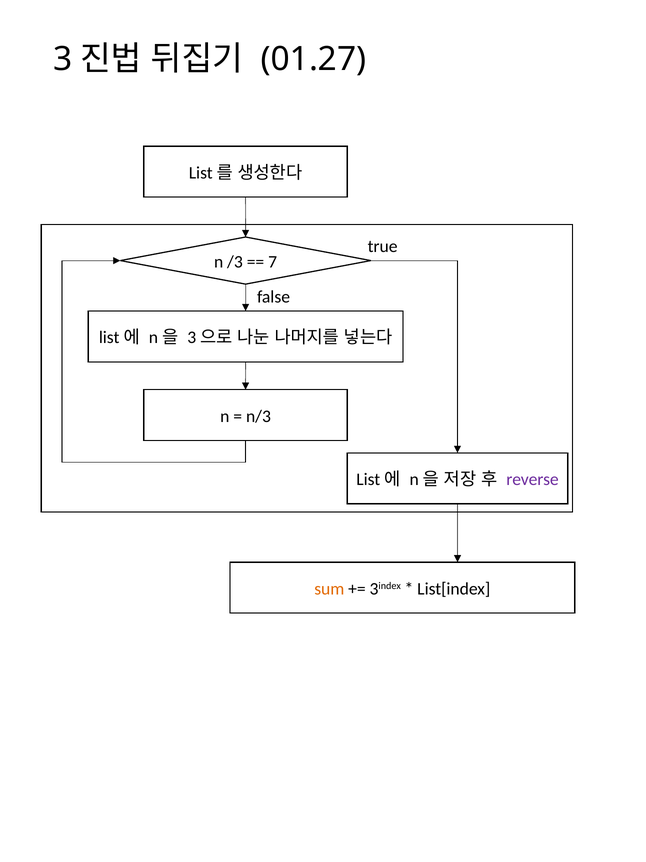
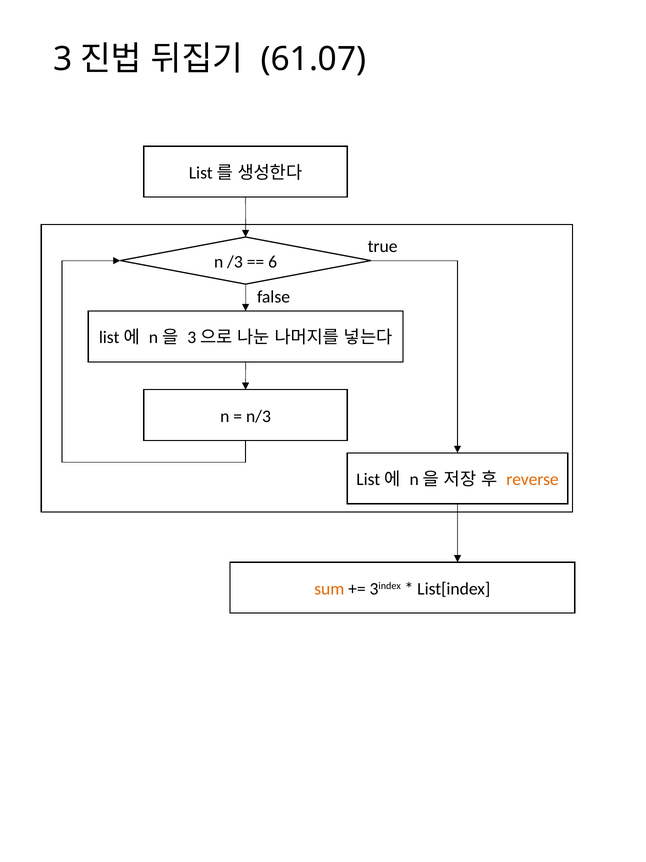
01.27: 01.27 -> 61.07
7: 7 -> 6
reverse colour: purple -> orange
